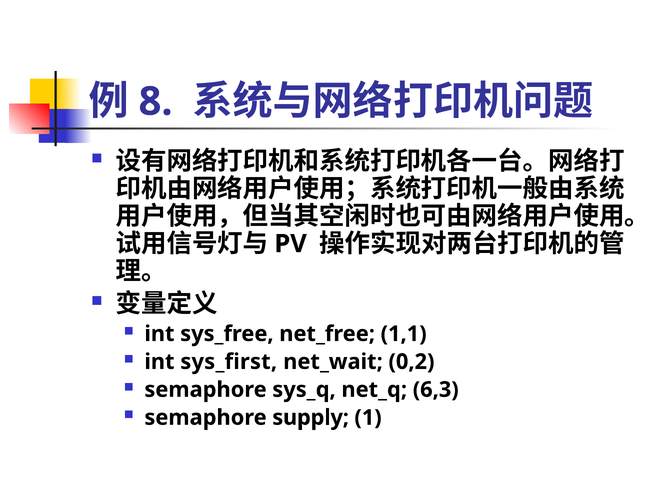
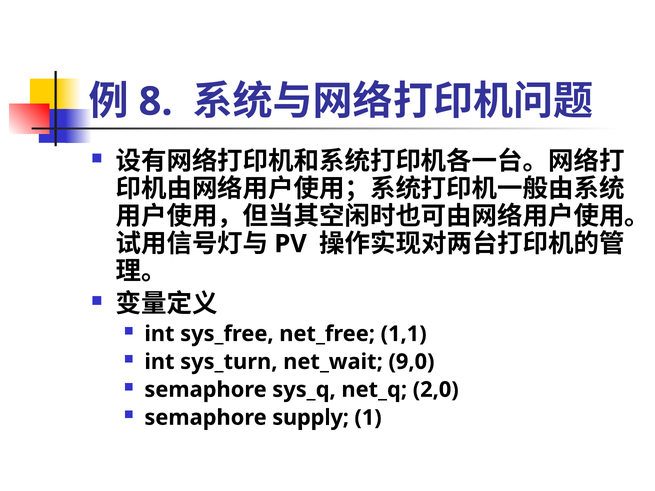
sys_first: sys_first -> sys_turn
0,2: 0,2 -> 9,0
6,3: 6,3 -> 2,0
